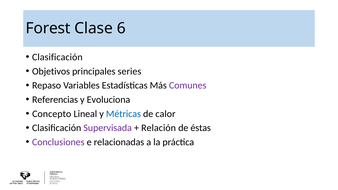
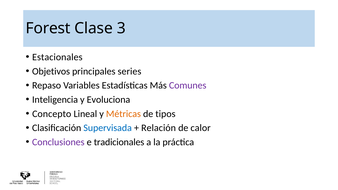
6: 6 -> 3
Clasificación at (57, 57): Clasificación -> Estacionales
Referencias: Referencias -> Inteligencia
Métricas colour: blue -> orange
calor: calor -> tipos
Supervisada colour: purple -> blue
éstas: éstas -> calor
relacionadas: relacionadas -> tradicionales
